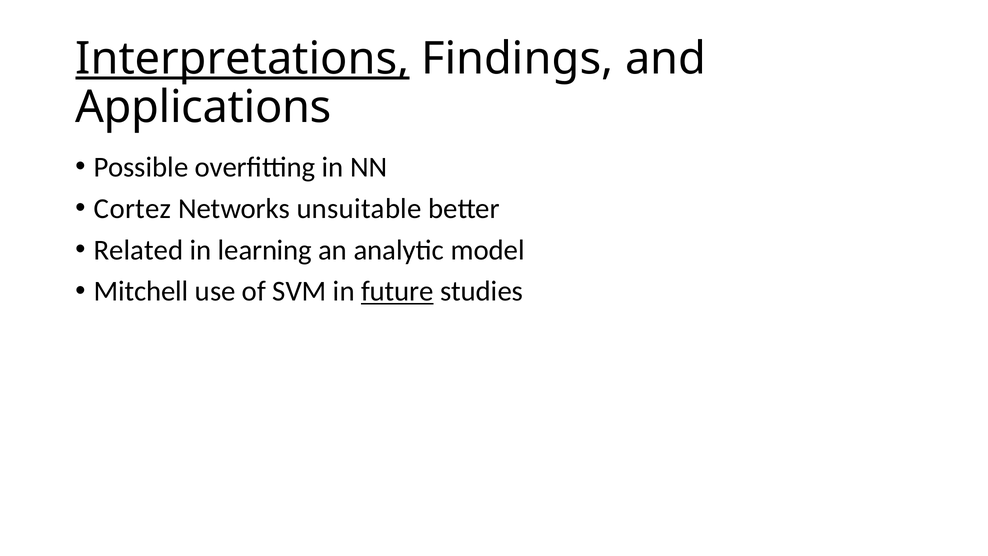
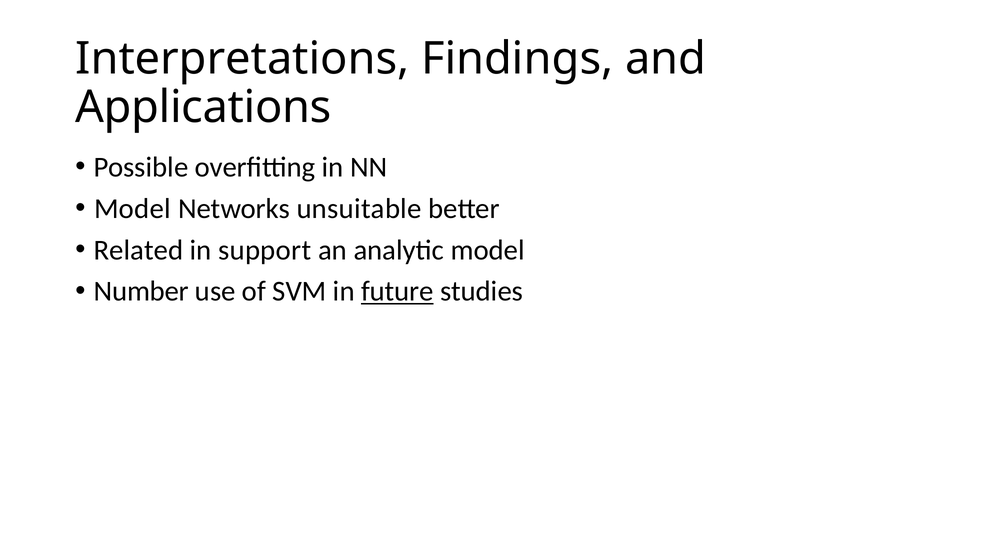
Interpretations underline: present -> none
Cortez at (133, 208): Cortez -> Model
learning: learning -> support
Mitchell: Mitchell -> Number
